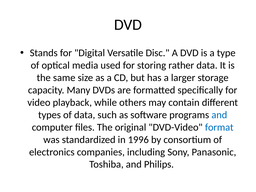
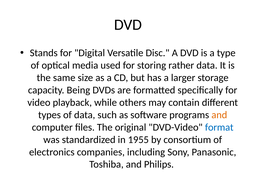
Many: Many -> Being
and at (219, 115) colour: blue -> orange
1996: 1996 -> 1955
